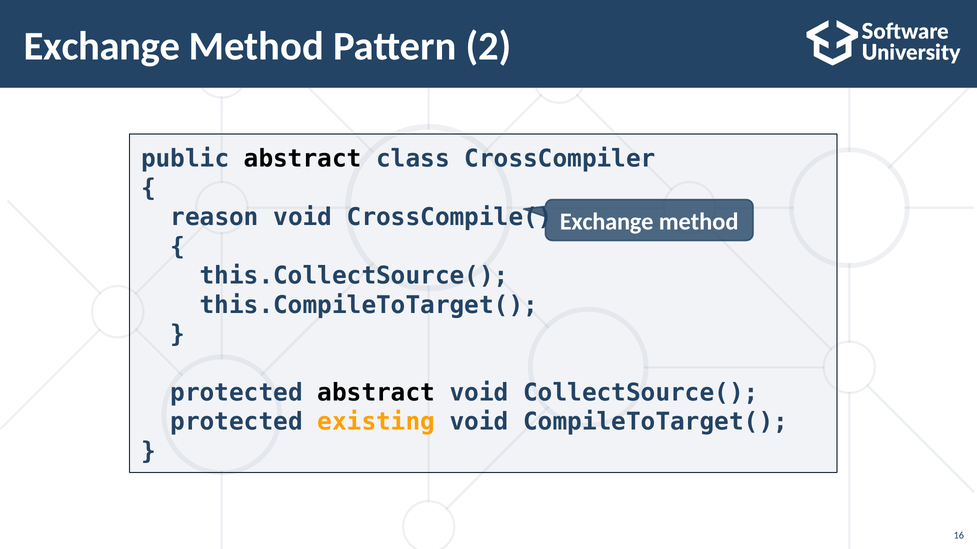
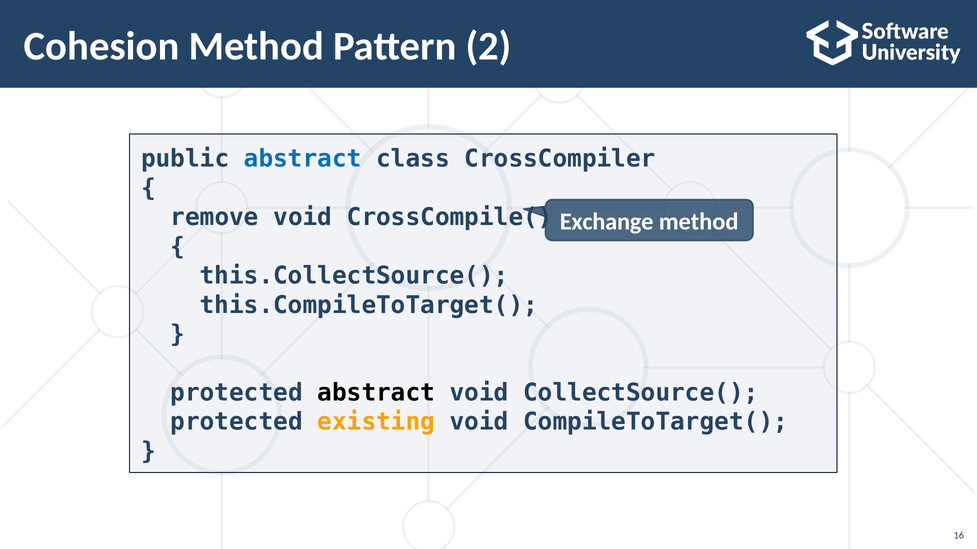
Exchange at (102, 46): Exchange -> Cohesion
abstract at (303, 159) colour: black -> blue
reason: reason -> remove
